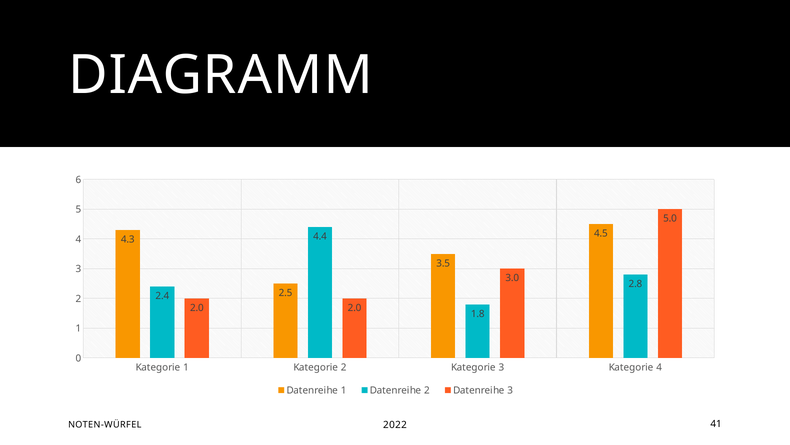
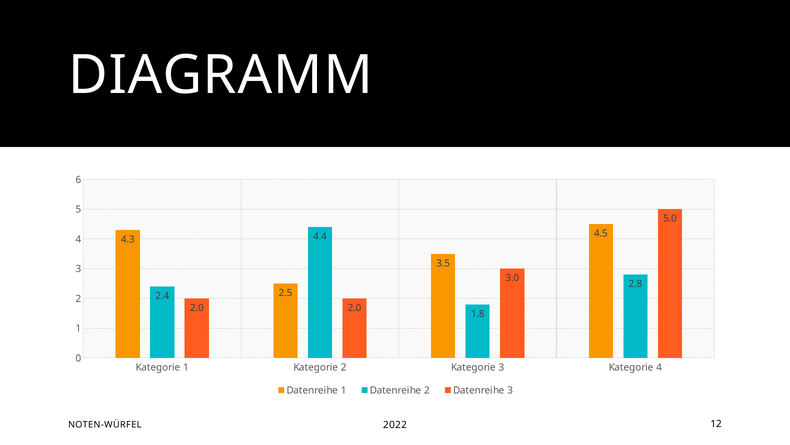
41: 41 -> 12
